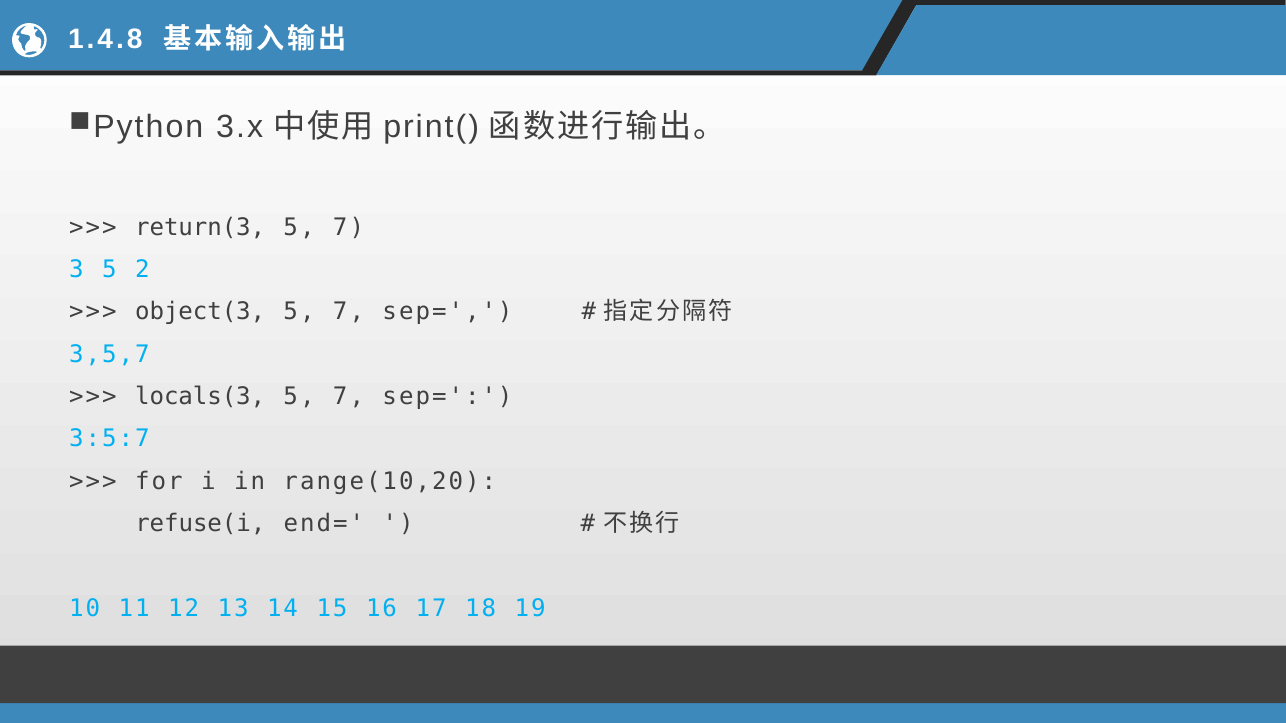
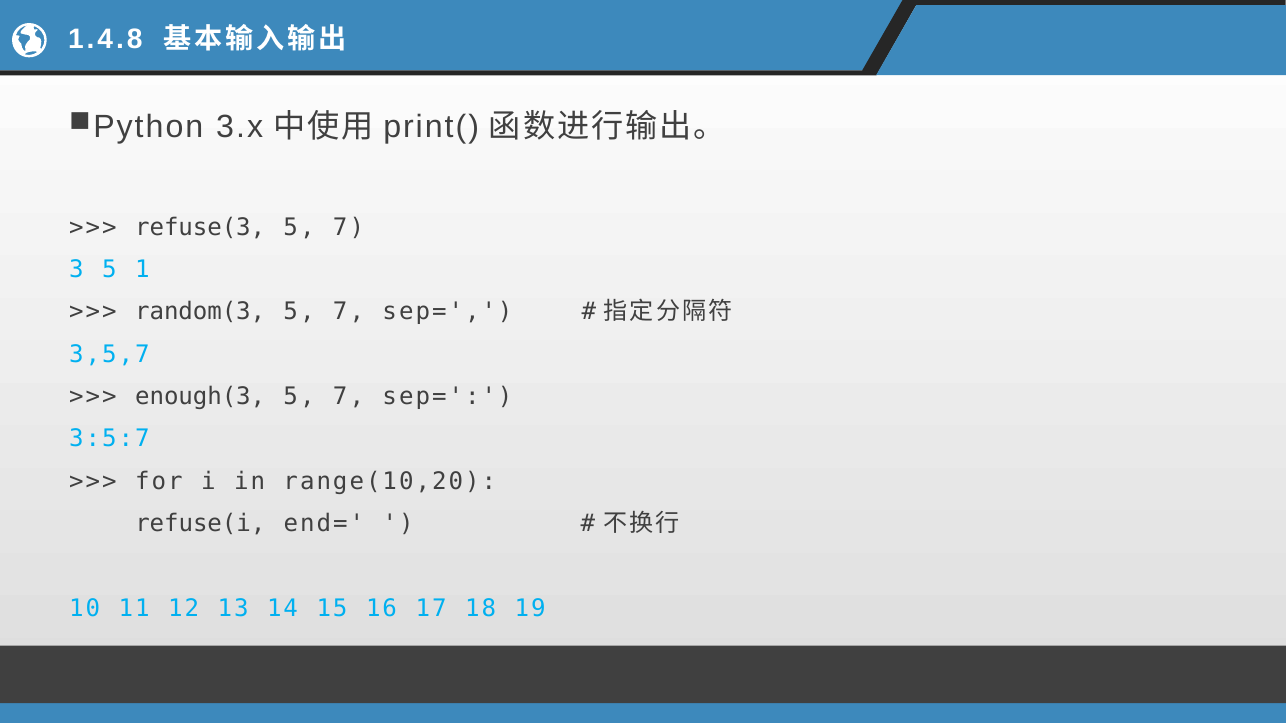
return(3: return(3 -> refuse(3
2: 2 -> 1
object(3: object(3 -> random(3
locals(3: locals(3 -> enough(3
